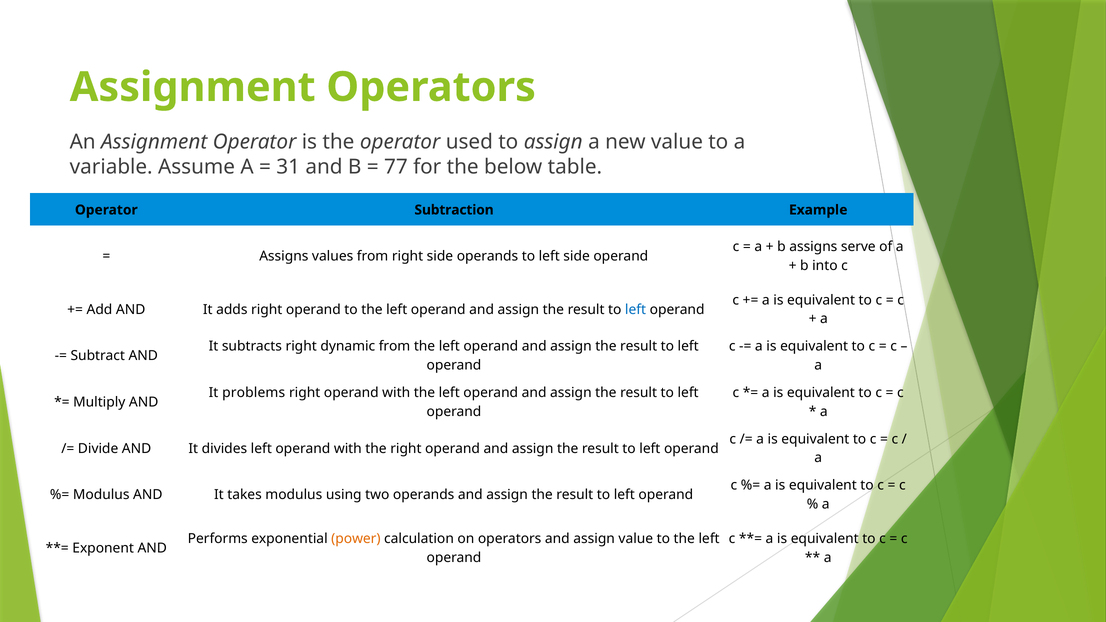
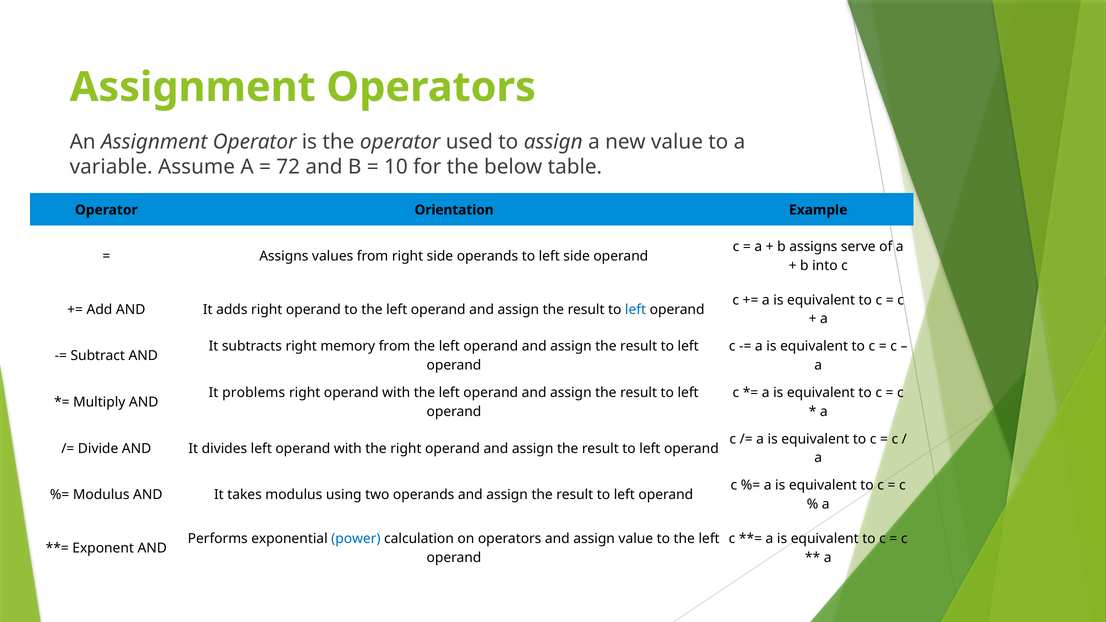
31: 31 -> 72
77: 77 -> 10
Subtraction: Subtraction -> Orientation
dynamic: dynamic -> memory
power colour: orange -> blue
